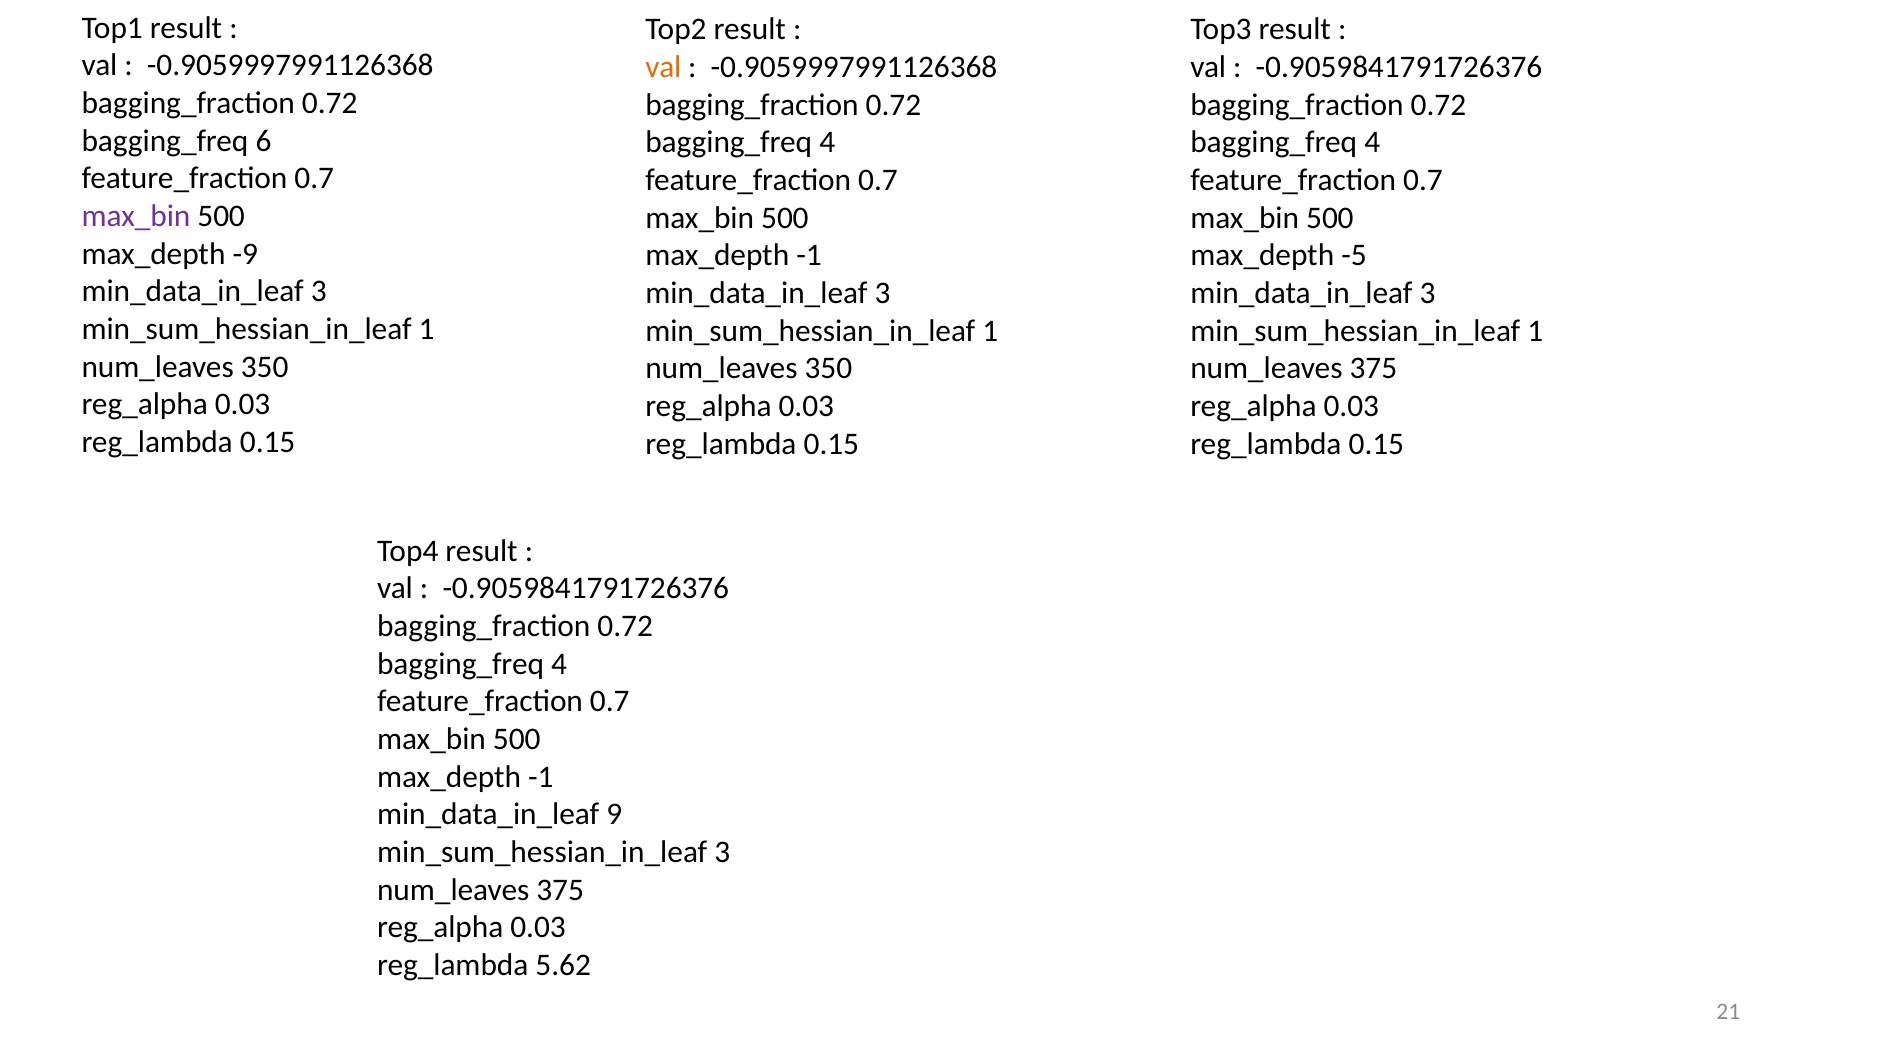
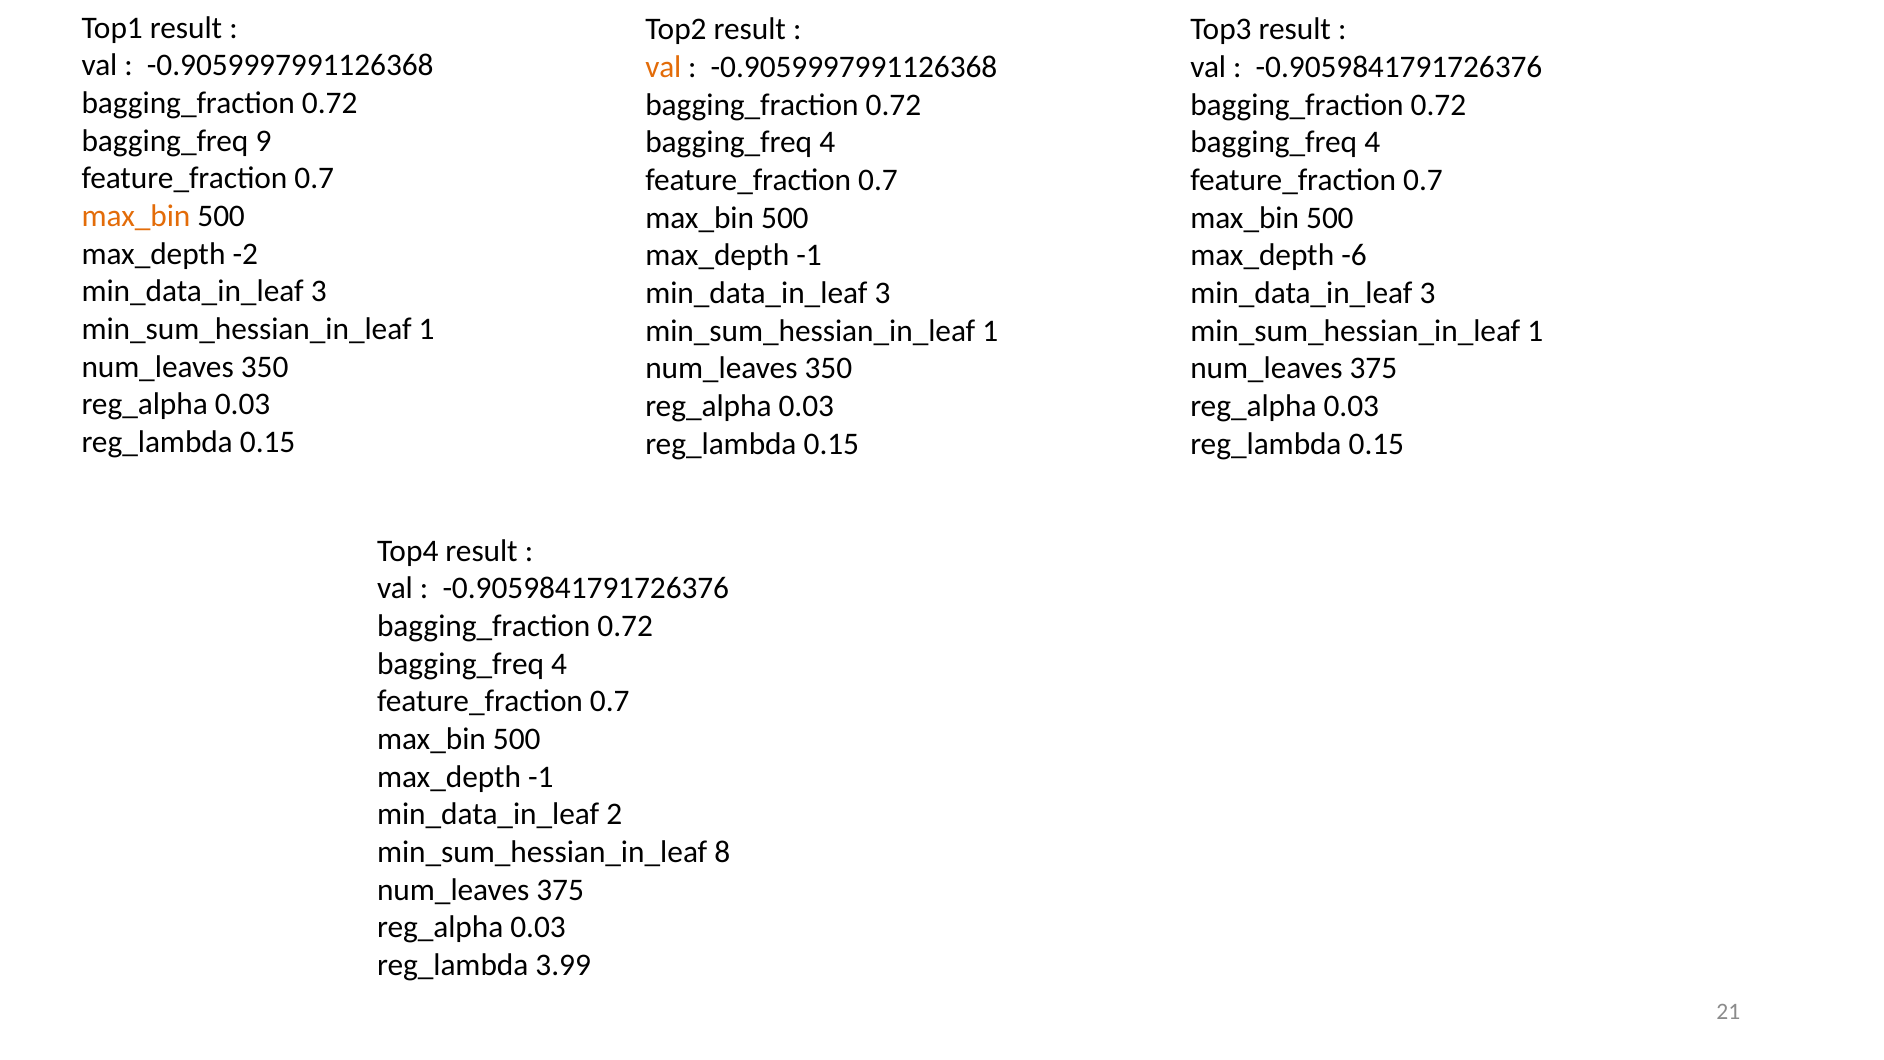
6: 6 -> 9
max_bin at (136, 216) colour: purple -> orange
-9: -9 -> -2
-5: -5 -> -6
9: 9 -> 2
min_sum_hessian_in_leaf 3: 3 -> 8
5.62: 5.62 -> 3.99
